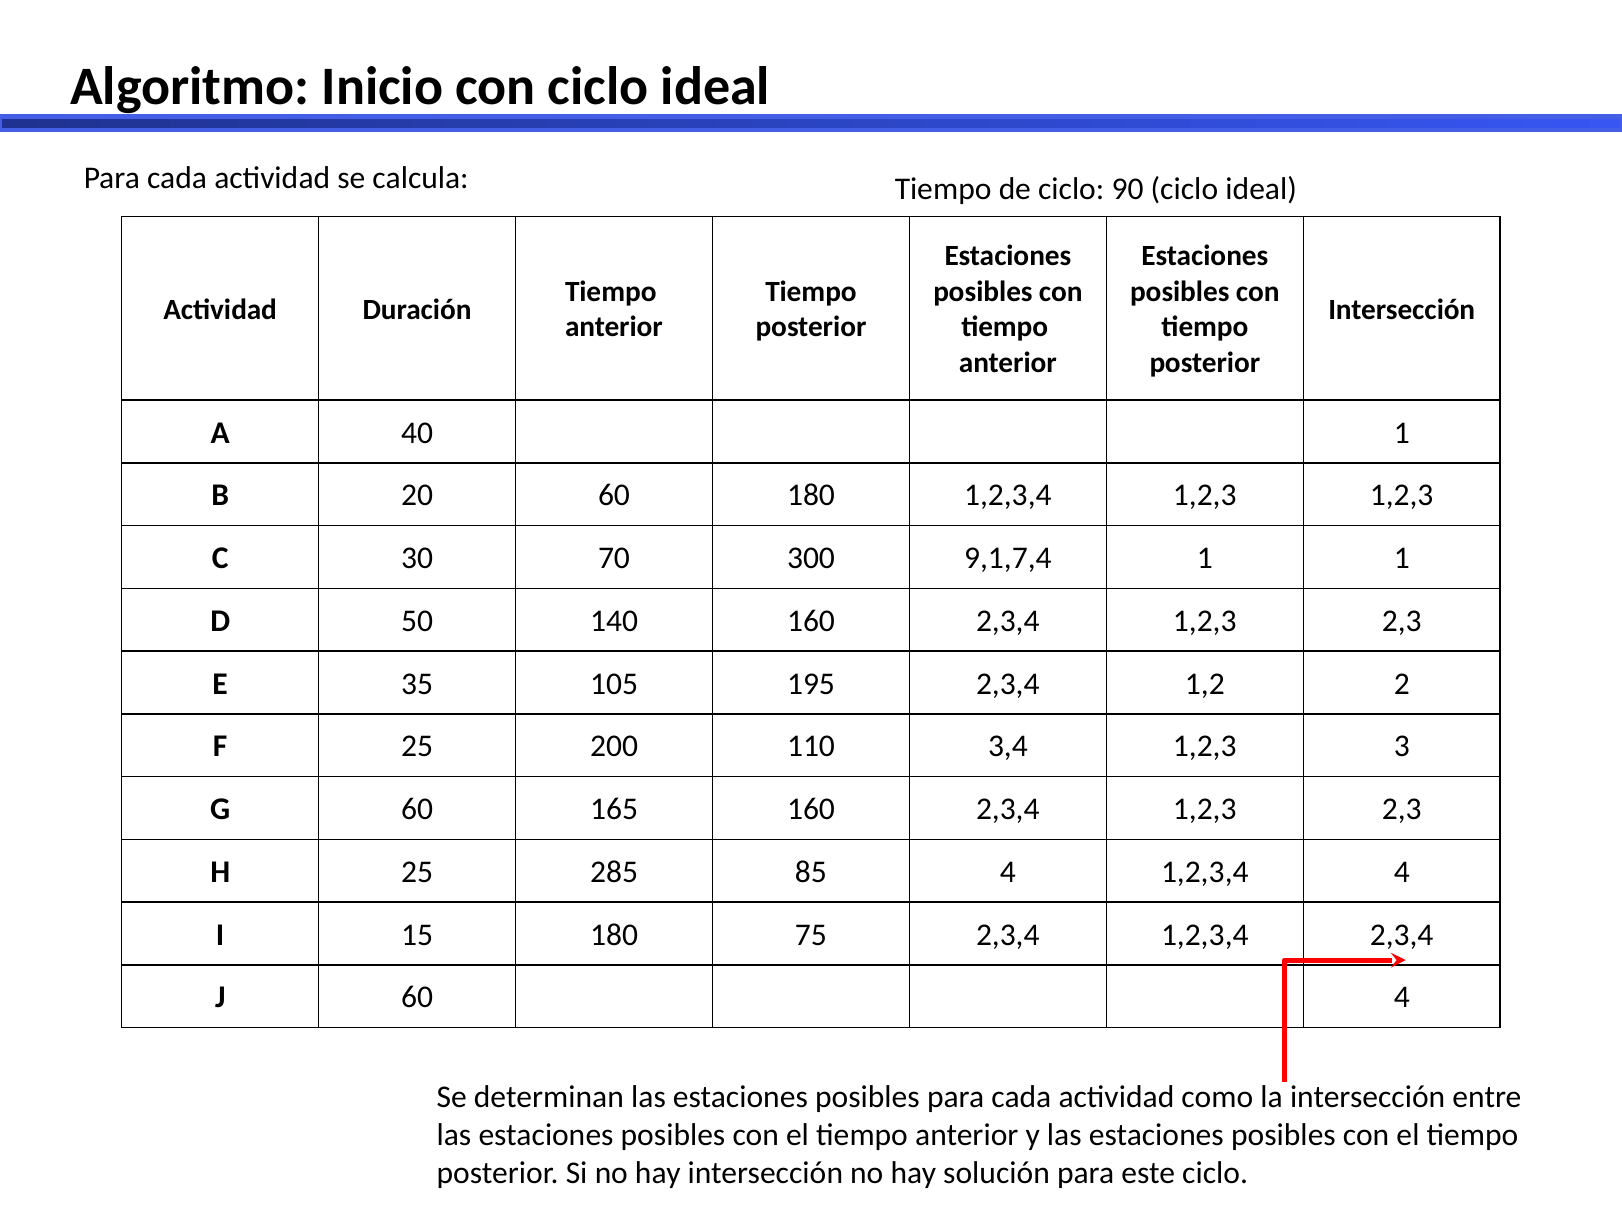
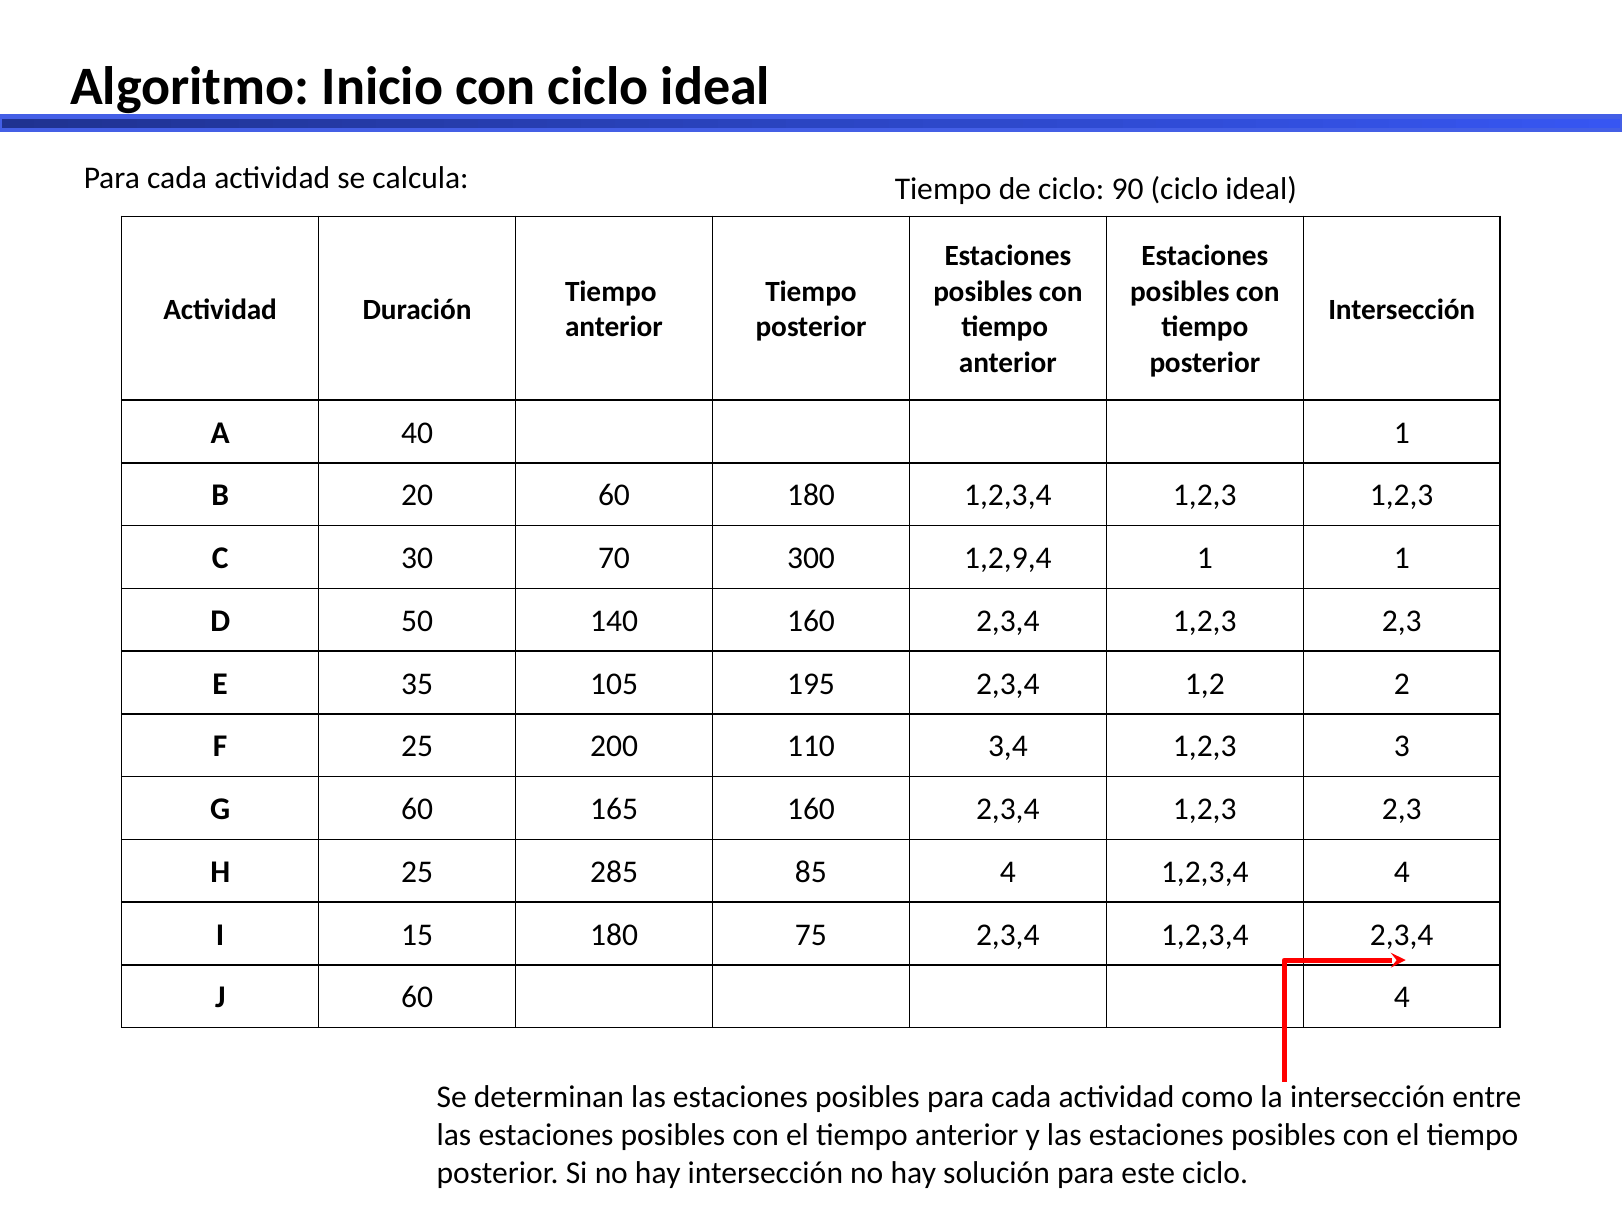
9,1,7,4: 9,1,7,4 -> 1,2,9,4
